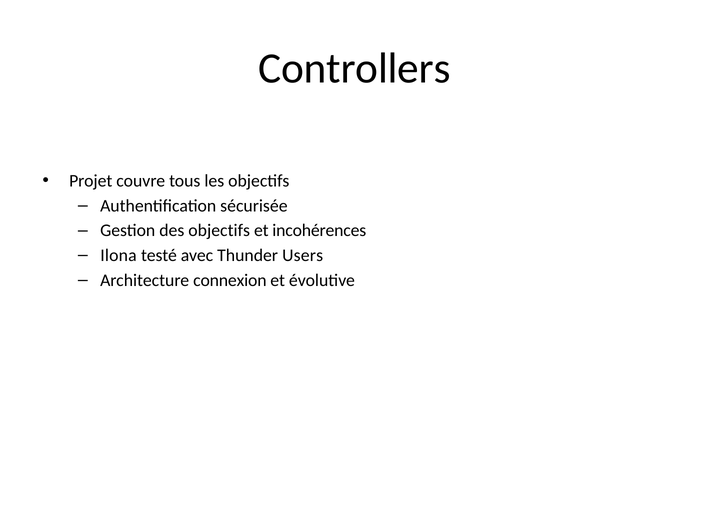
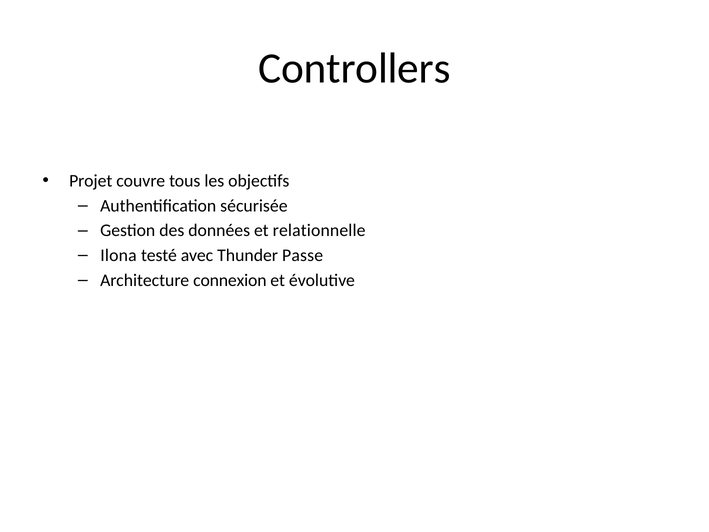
des objectifs: objectifs -> données
incohérences: incohérences -> relationnelle
Users: Users -> Passe
